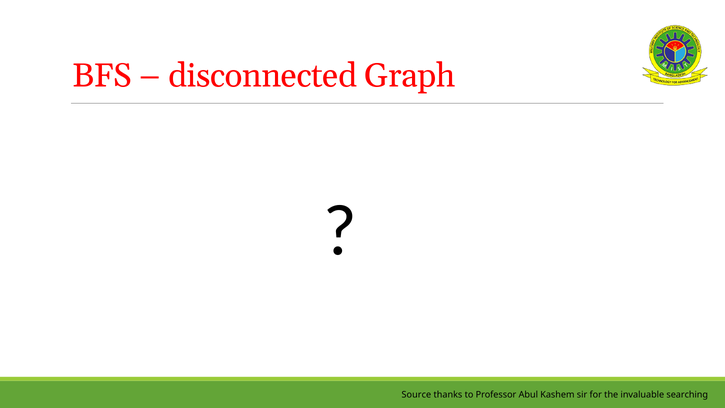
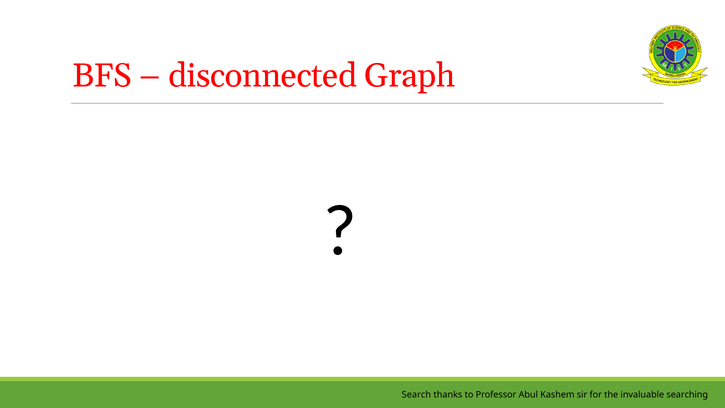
Source: Source -> Search
